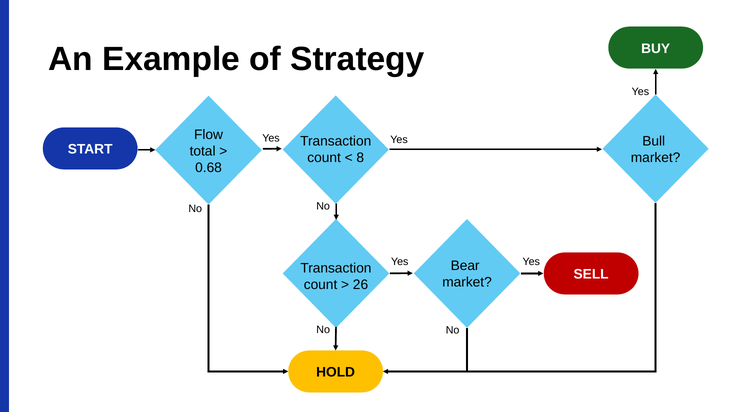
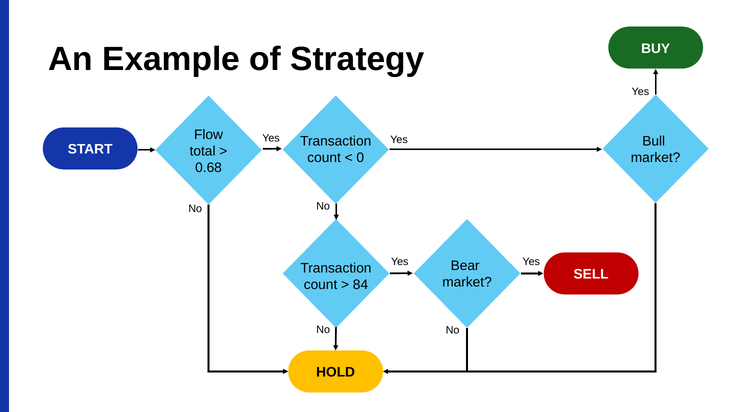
8: 8 -> 0
26: 26 -> 84
